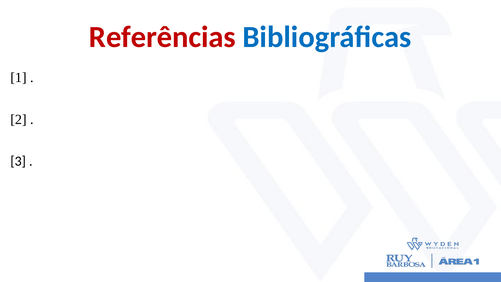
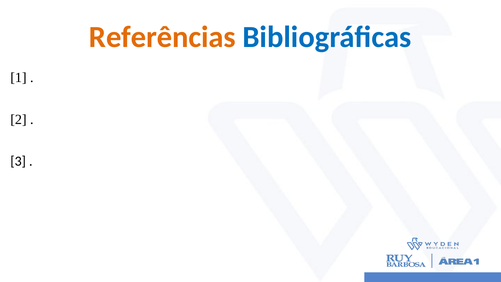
Referências colour: red -> orange
